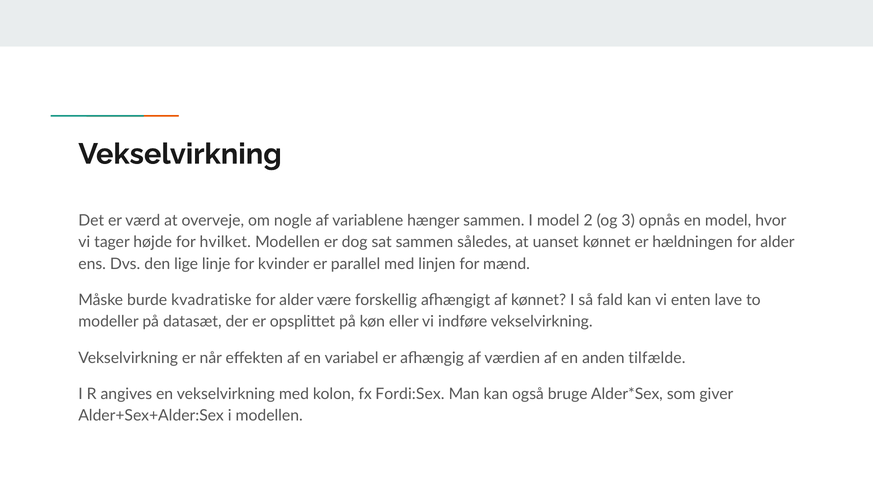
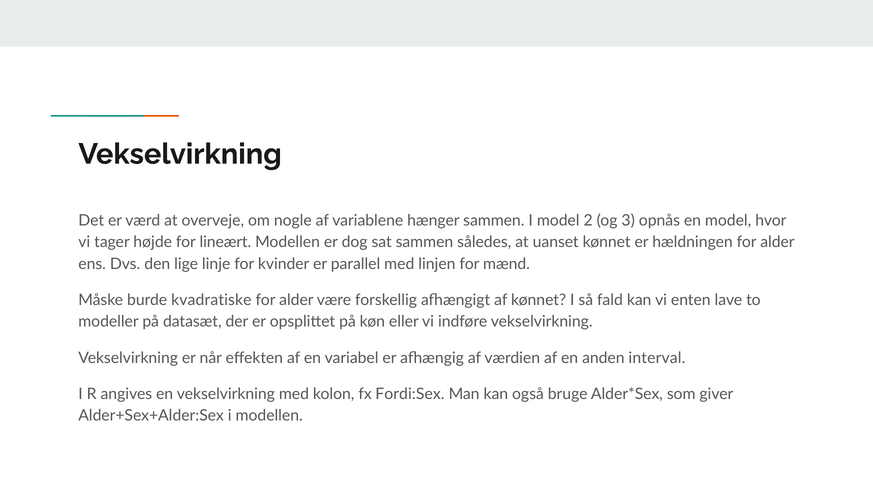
hvilket: hvilket -> lineært
tilfælde: tilfælde -> interval
